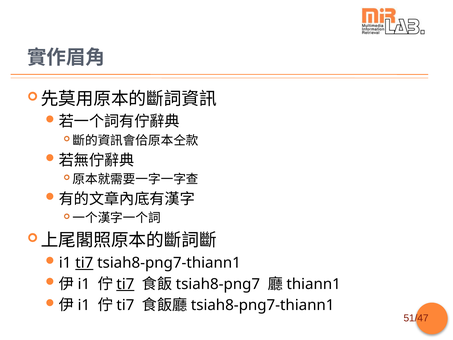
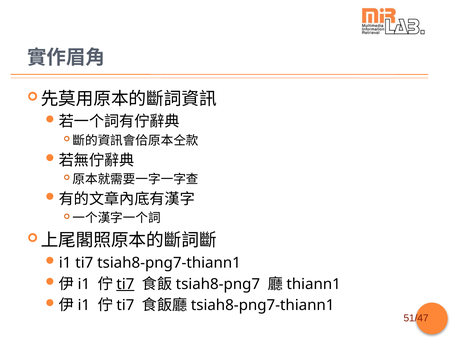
ti7 at (84, 263) underline: present -> none
